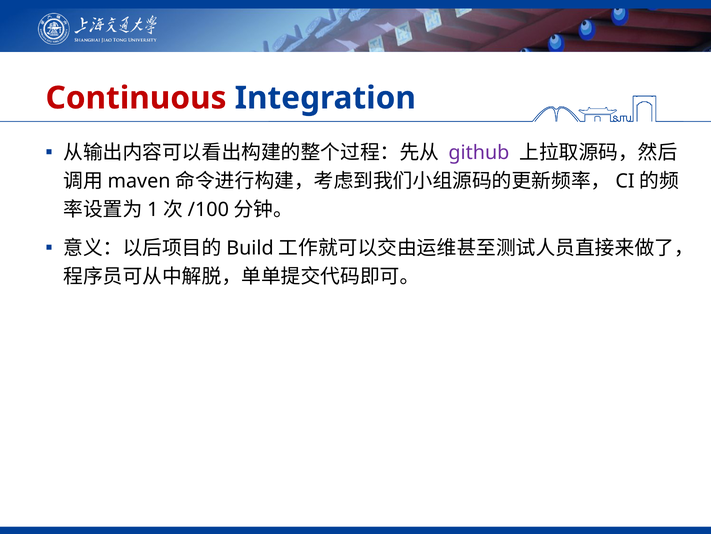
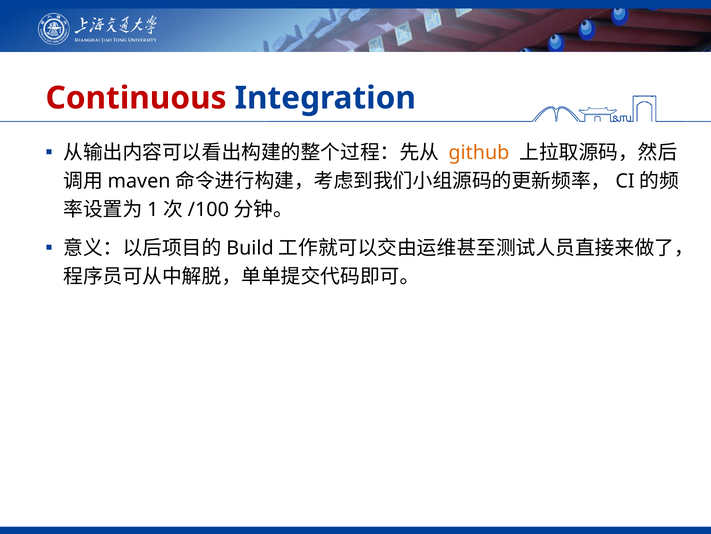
github colour: purple -> orange
